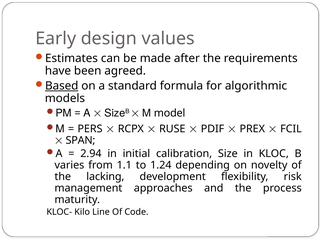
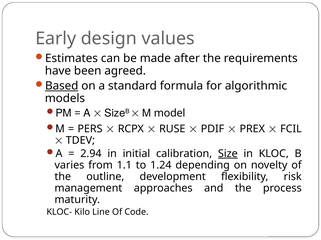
SPAN: SPAN -> TDEV
Size underline: none -> present
lacking: lacking -> outline
